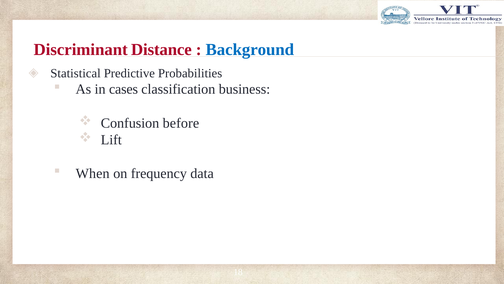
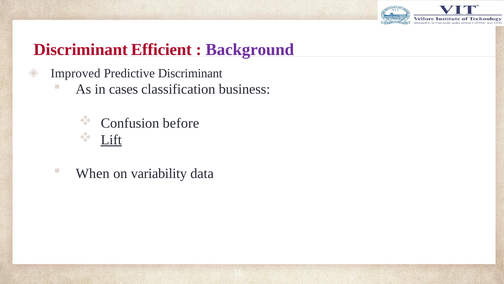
Distance: Distance -> Efficient
Background colour: blue -> purple
Statistical: Statistical -> Improved
Predictive Probabilities: Probabilities -> Discriminant
Lift underline: none -> present
frequency: frequency -> variability
